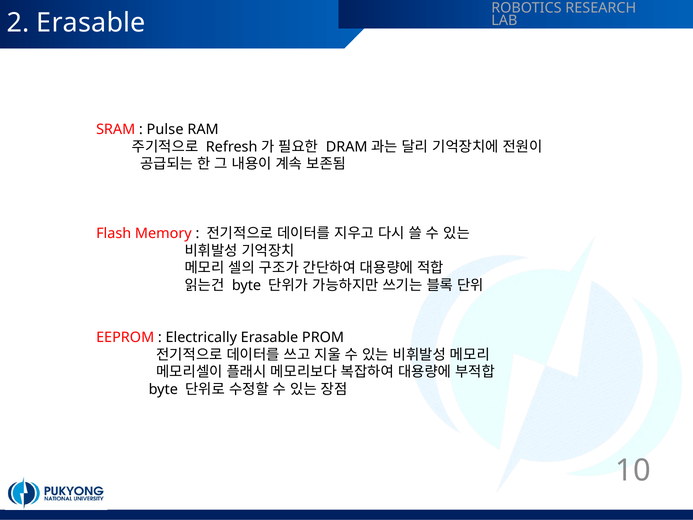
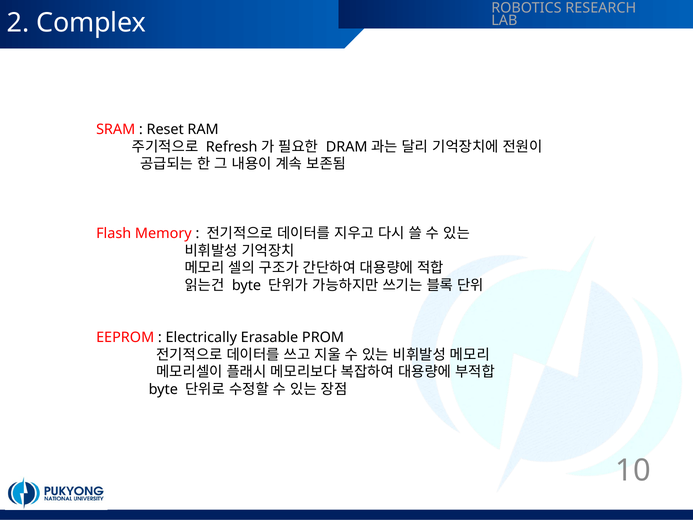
2 Erasable: Erasable -> Complex
Pulse: Pulse -> Reset
